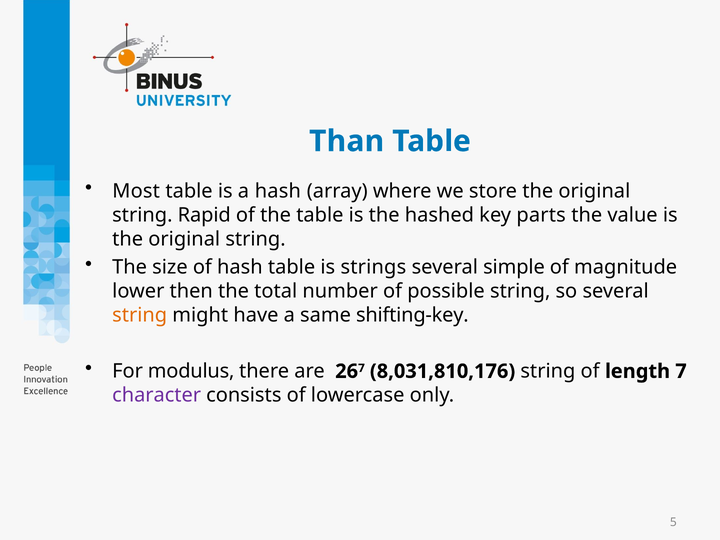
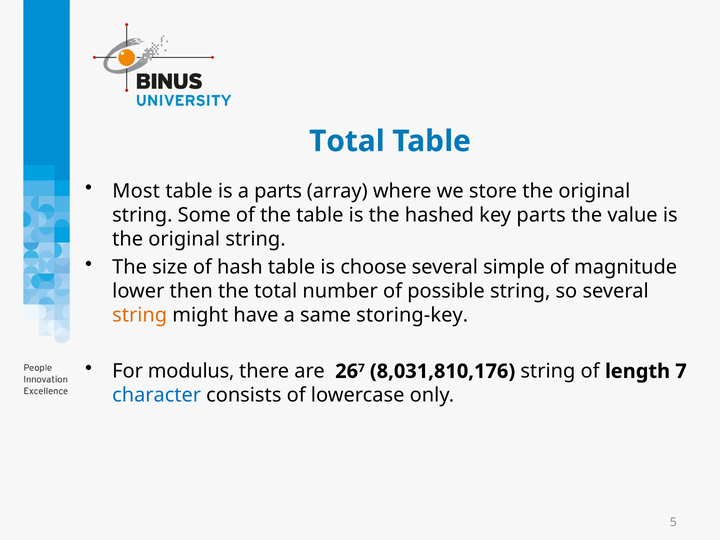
Than at (347, 141): Than -> Total
a hash: hash -> parts
Rapid: Rapid -> Some
strings: strings -> choose
shifting-key: shifting-key -> storing-key
character colour: purple -> blue
